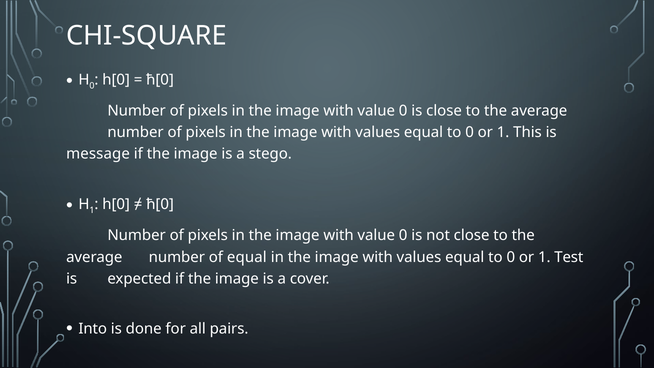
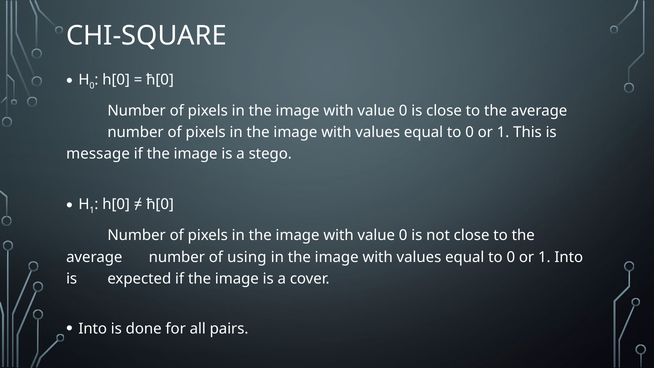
of equal: equal -> using
1 Test: Test -> Into
